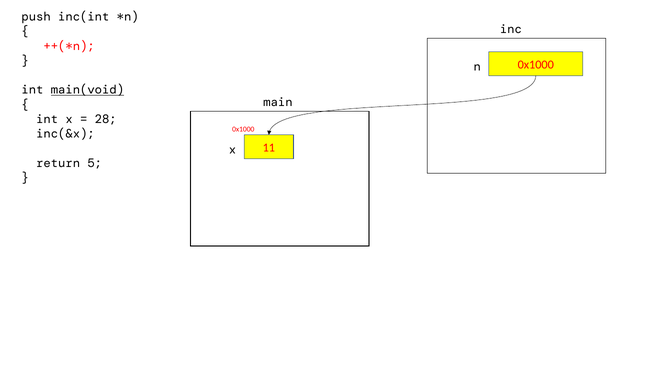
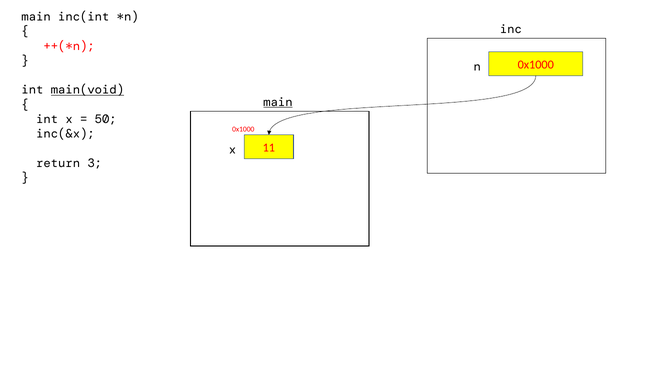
push at (36, 17): push -> main
main at (278, 102) underline: none -> present
28: 28 -> 50
5: 5 -> 3
